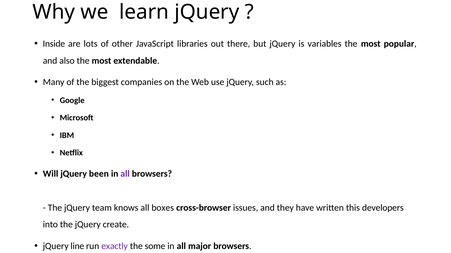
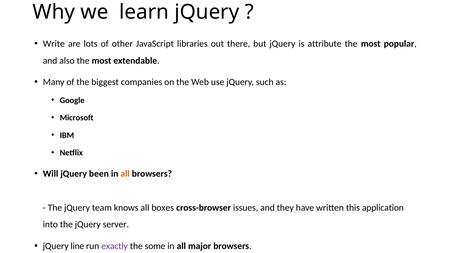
Inside: Inside -> Write
variables: variables -> attribute
all at (125, 174) colour: purple -> orange
developers: developers -> application
create: create -> server
